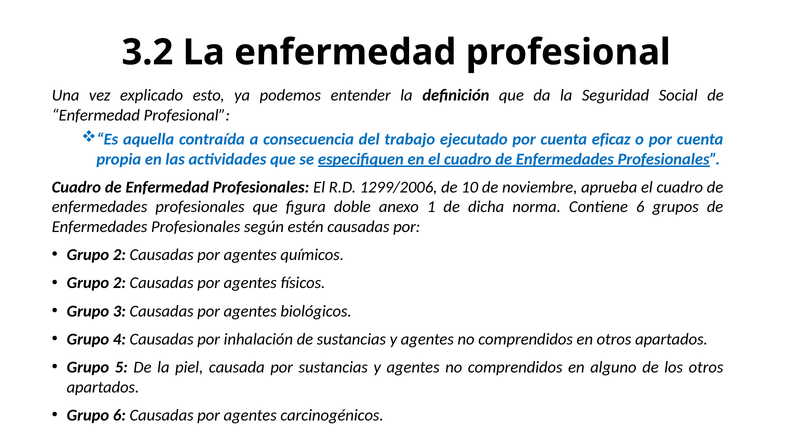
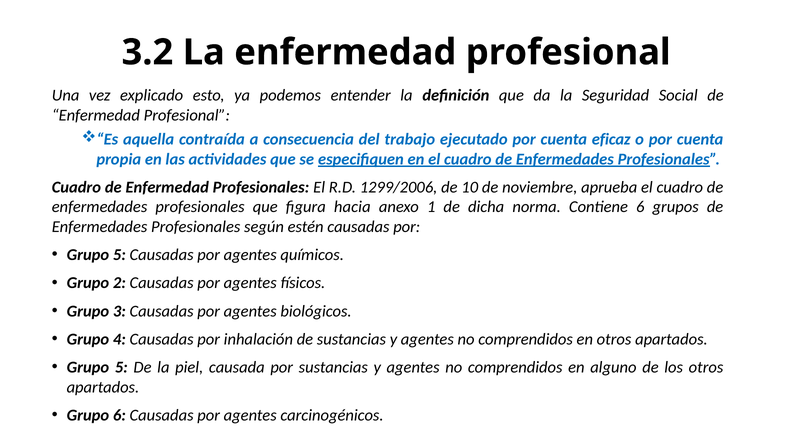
doble: doble -> hacia
2 at (119, 255): 2 -> 5
